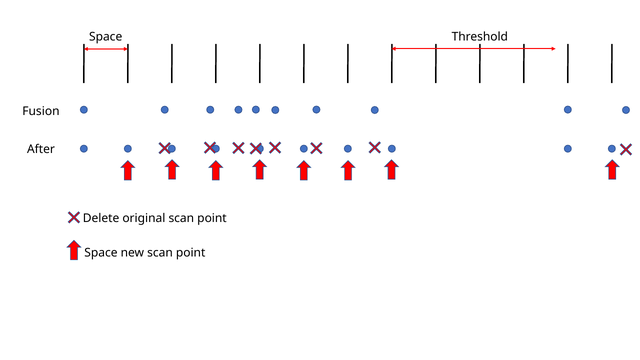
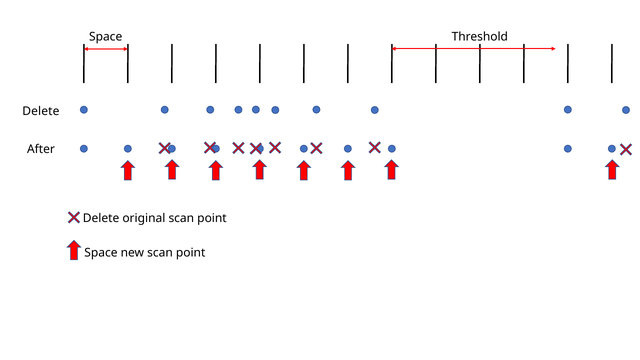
Fusion at (41, 111): Fusion -> Delete
